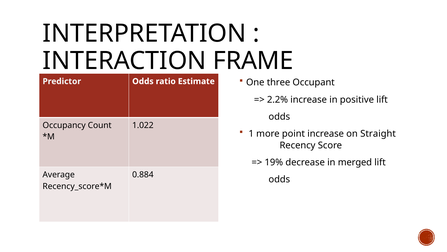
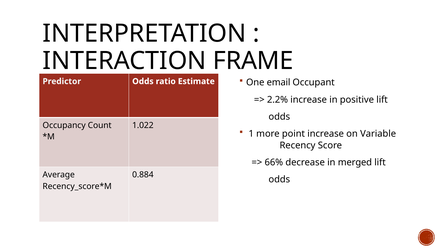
three: three -> email
Straight: Straight -> Variable
19%: 19% -> 66%
